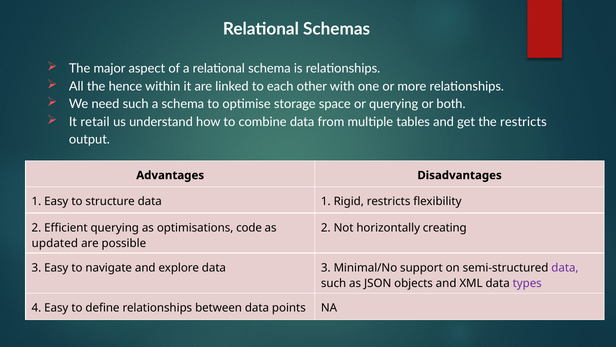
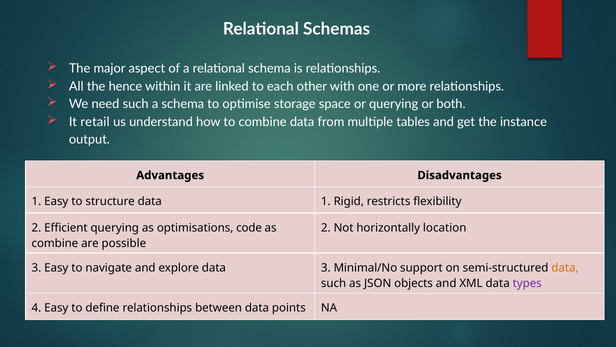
the restricts: restricts -> instance
creating: creating -> location
updated at (55, 243): updated -> combine
data at (565, 267) colour: purple -> orange
